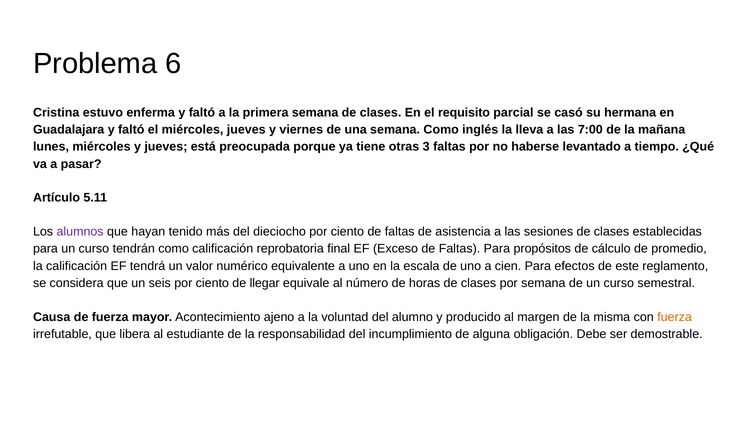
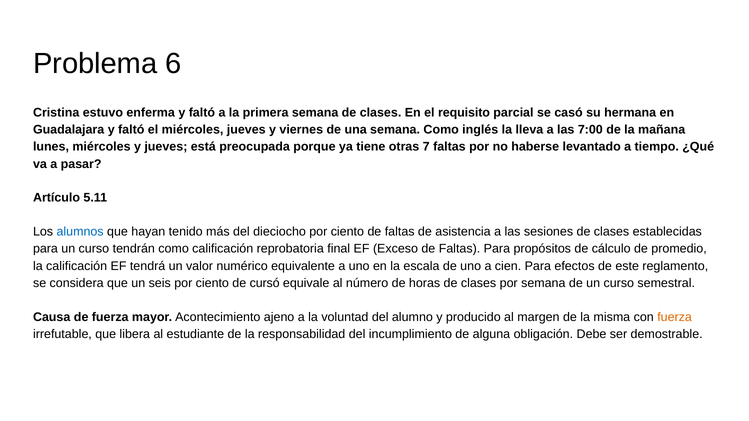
3: 3 -> 7
alumnos colour: purple -> blue
llegar: llegar -> cursó
